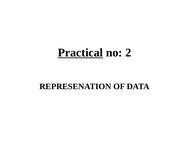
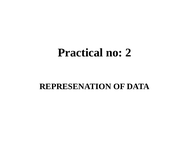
Practical underline: present -> none
